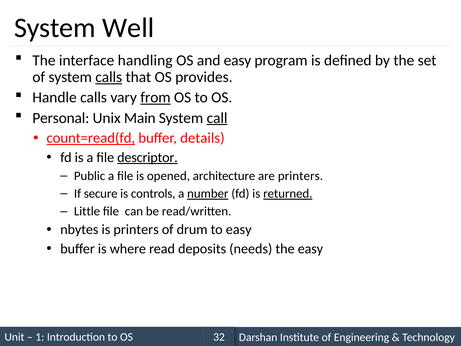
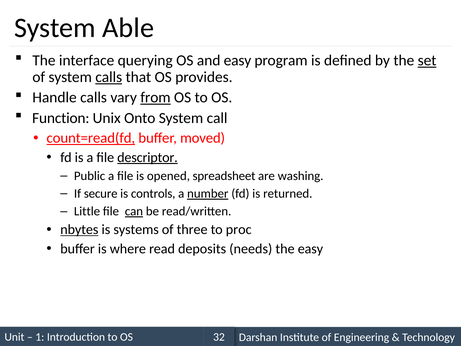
Well: Well -> Able
handling: handling -> querying
set underline: none -> present
Personal: Personal -> Function
Main: Main -> Onto
call underline: present -> none
details: details -> moved
architecture: architecture -> spreadsheet
are printers: printers -> washing
returned underline: present -> none
can underline: none -> present
nbytes underline: none -> present
is printers: printers -> systems
drum: drum -> three
to easy: easy -> proc
